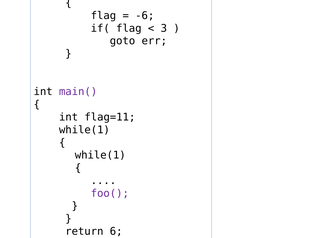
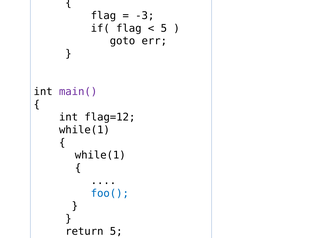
-6: -6 -> -3
3 at (164, 28): 3 -> 5
flag=11: flag=11 -> flag=12
foo( at (110, 193) colour: purple -> blue
return 6: 6 -> 5
